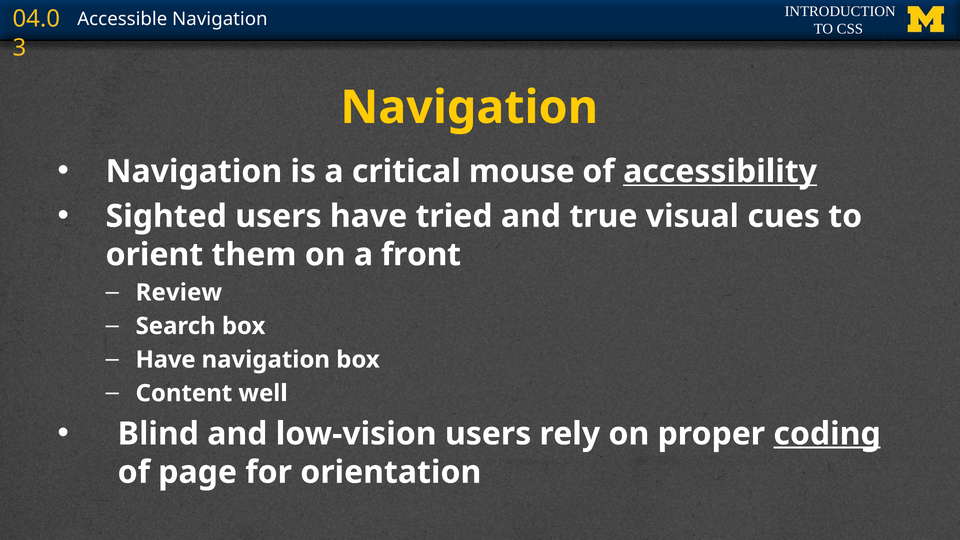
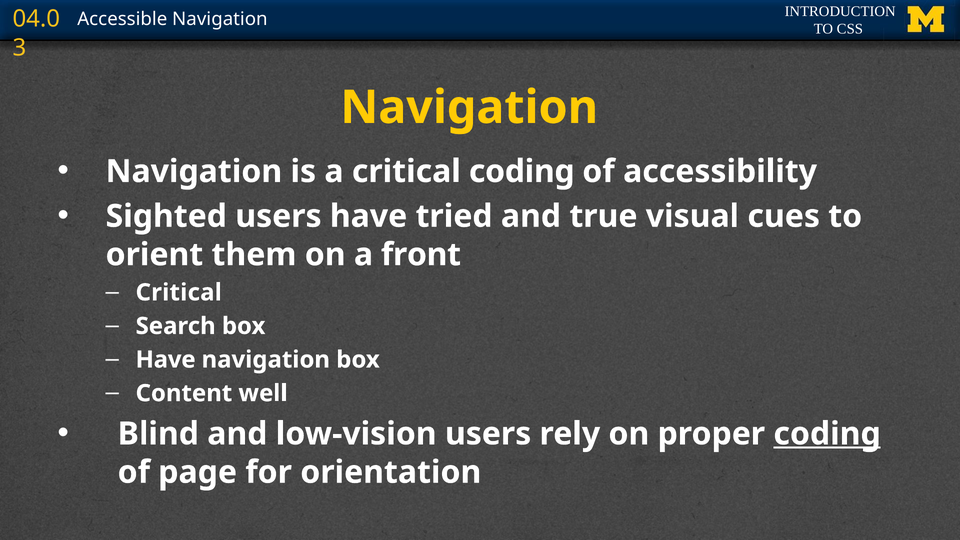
critical mouse: mouse -> coding
accessibility underline: present -> none
Review at (179, 293): Review -> Critical
